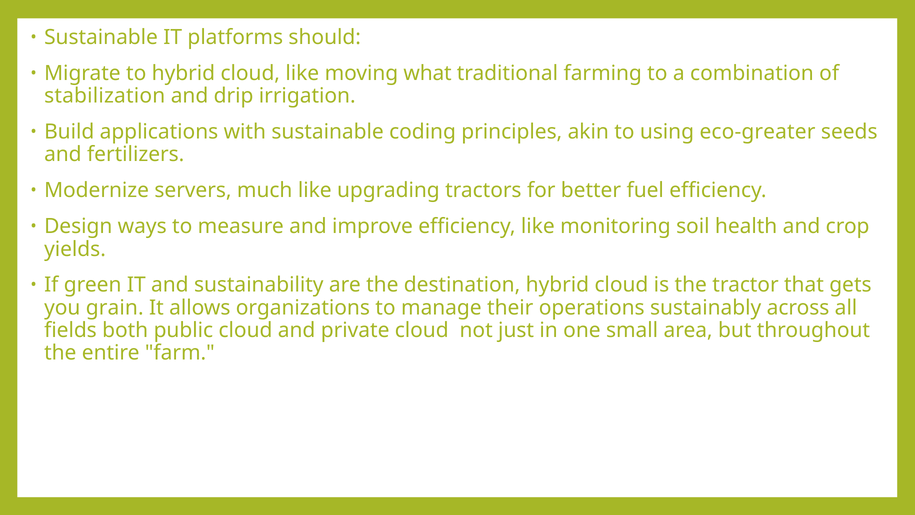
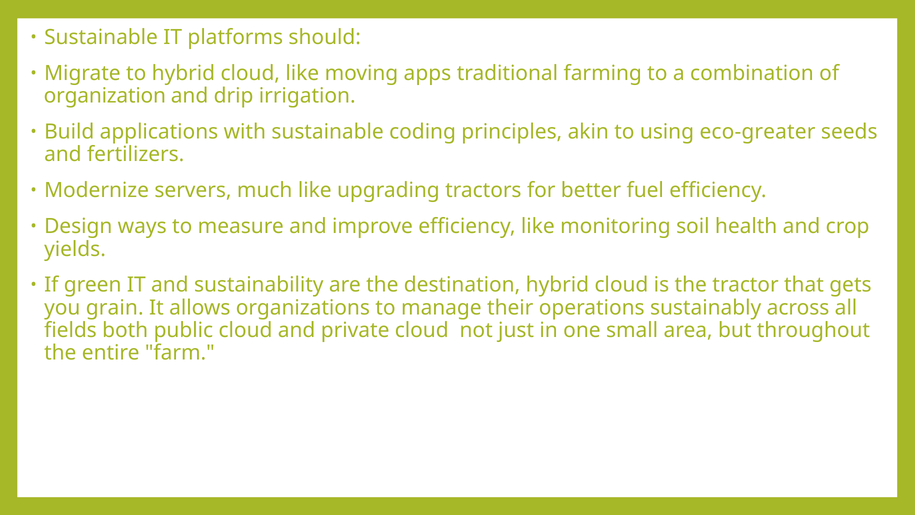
what: what -> apps
stabilization: stabilization -> organization
